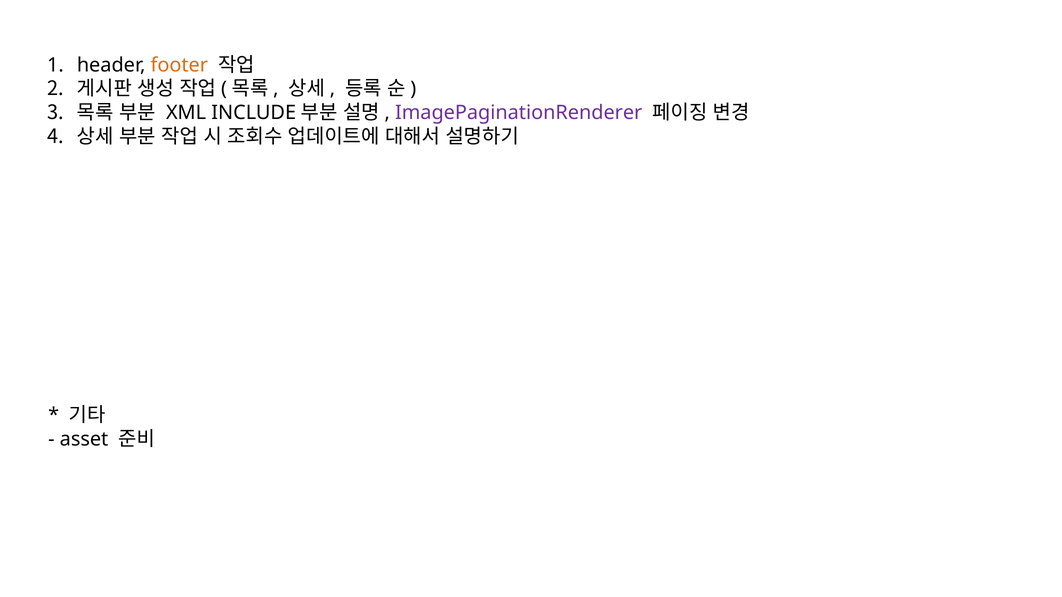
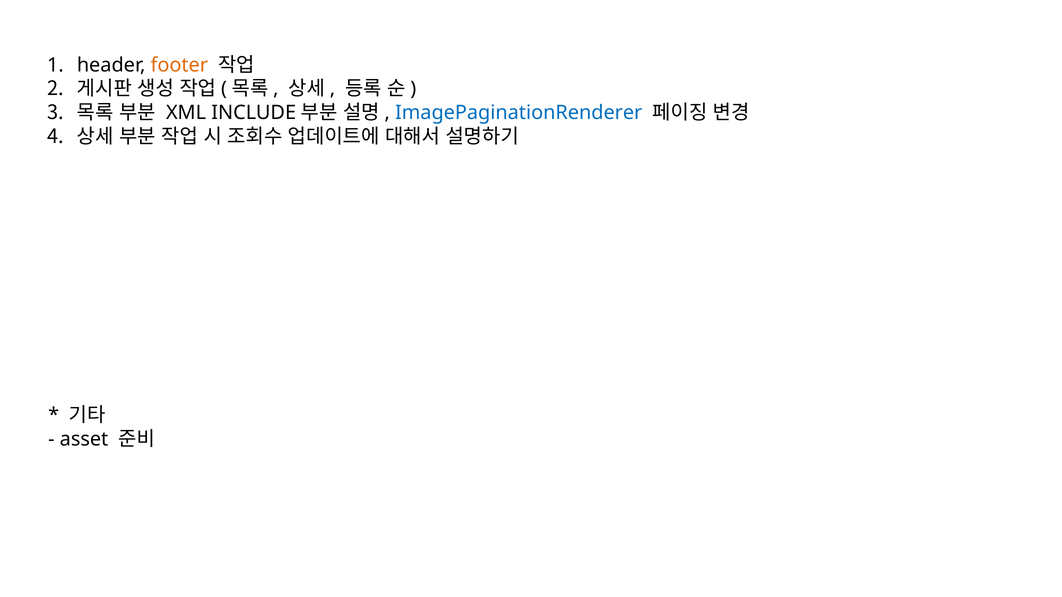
ImagePaginationRenderer colour: purple -> blue
